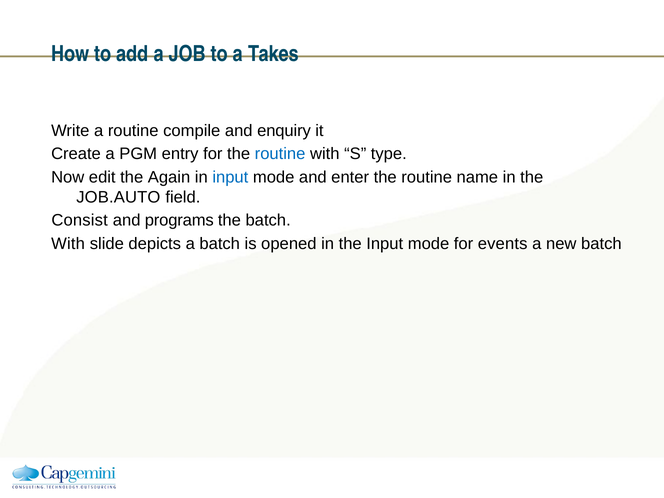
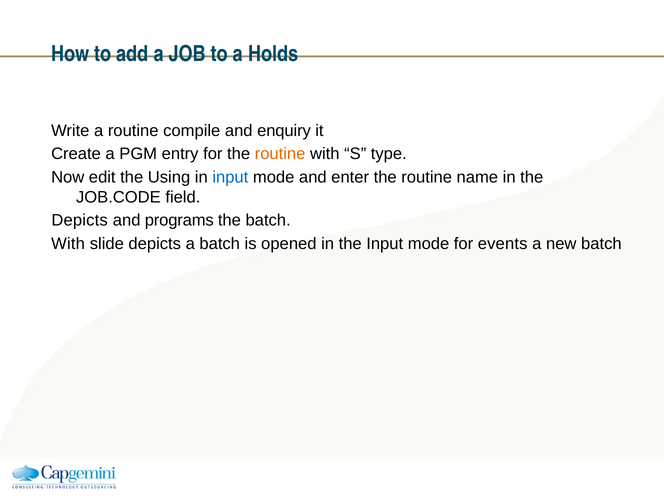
Takes: Takes -> Holds
routine at (280, 154) colour: blue -> orange
Again: Again -> Using
JOB.AUTO: JOB.AUTO -> JOB.CODE
Consist at (80, 220): Consist -> Depicts
